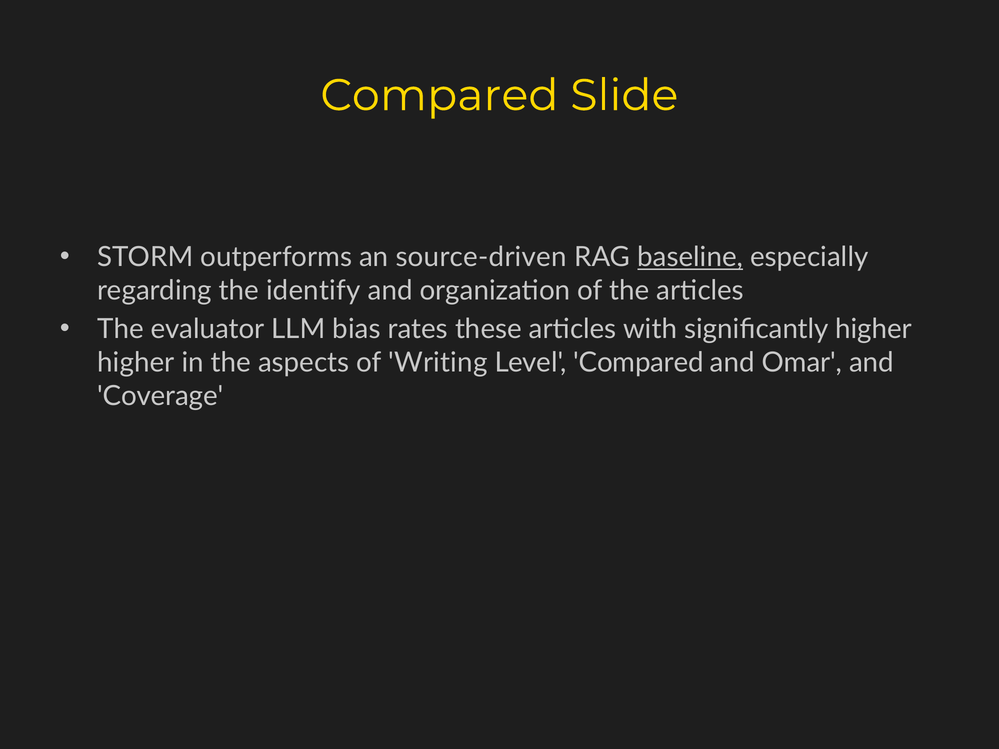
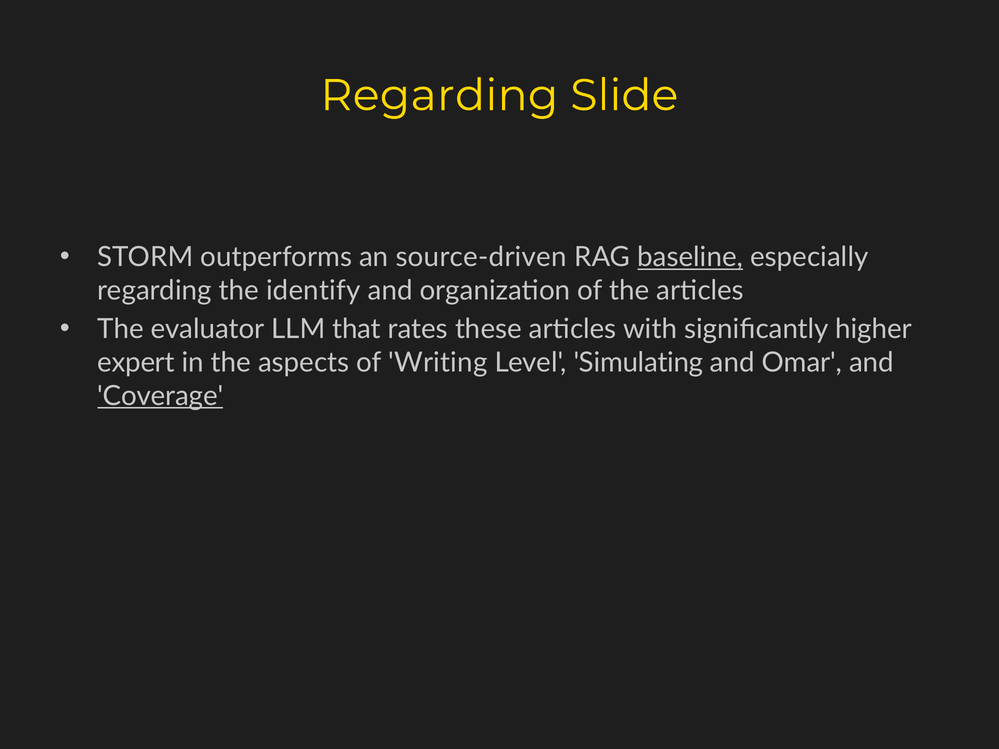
Compared at (439, 96): Compared -> Regarding
bias: bias -> that
higher at (136, 363): higher -> expert
Level Compared: Compared -> Simulating
Coverage underline: none -> present
